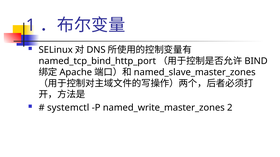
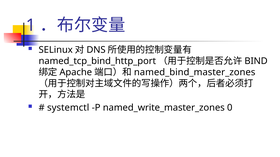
named_slave_master_zones: named_slave_master_zones -> named_bind_master_zones
2: 2 -> 0
